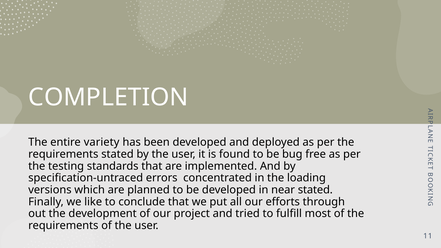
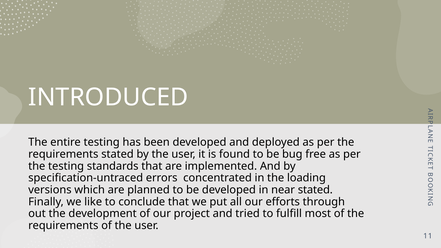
COMPLETION: COMPLETION -> INTRODUCED
entire variety: variety -> testing
